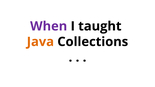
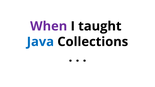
Java colour: orange -> blue
